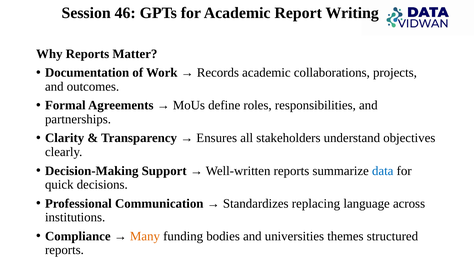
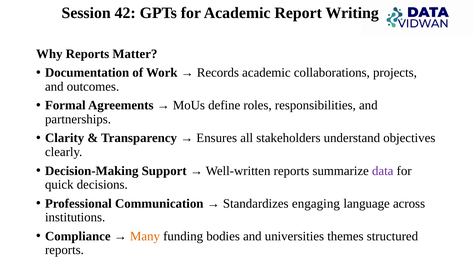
46: 46 -> 42
data colour: blue -> purple
replacing: replacing -> engaging
